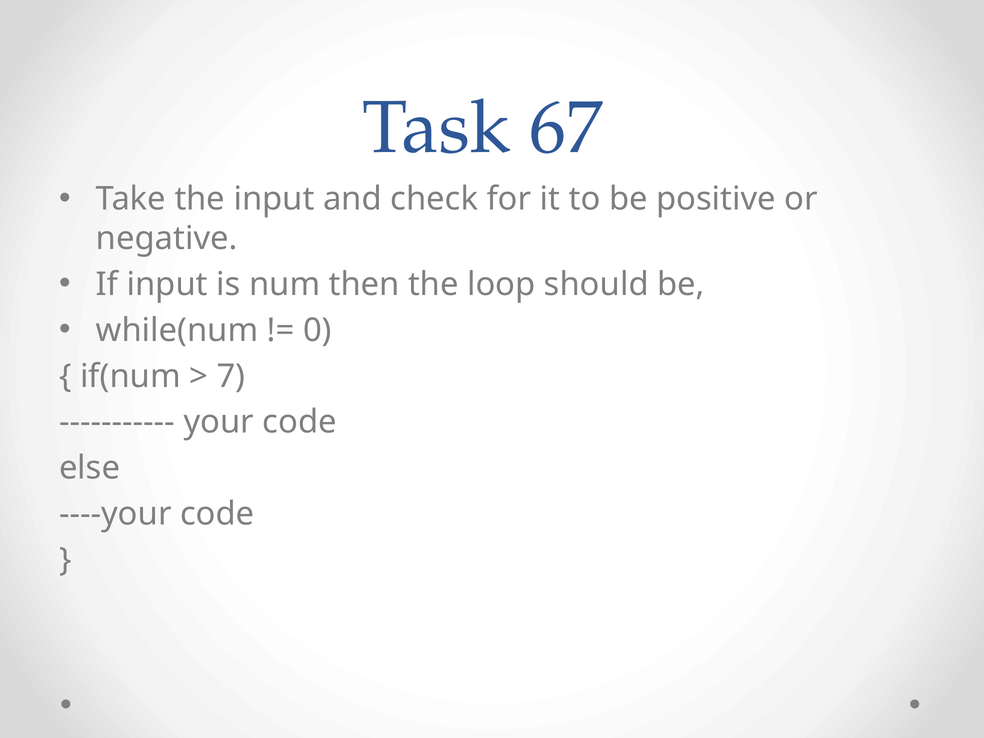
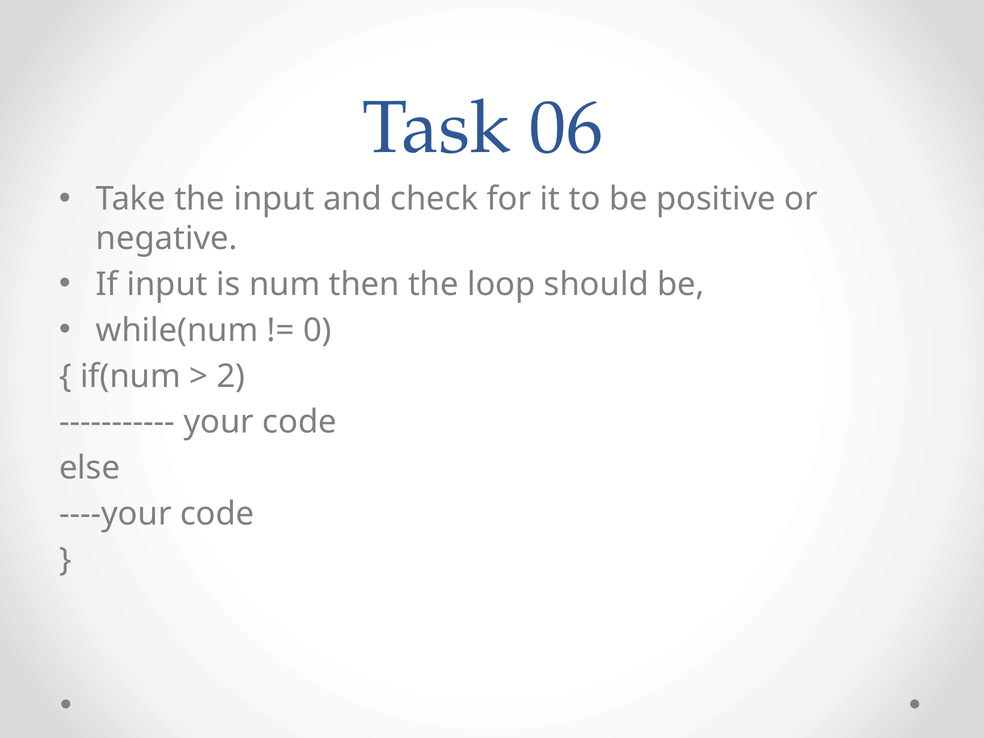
67: 67 -> 06
7: 7 -> 2
